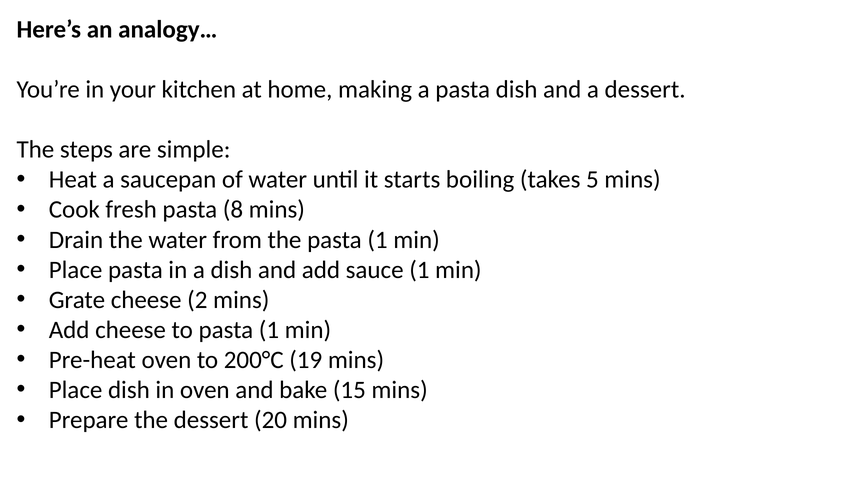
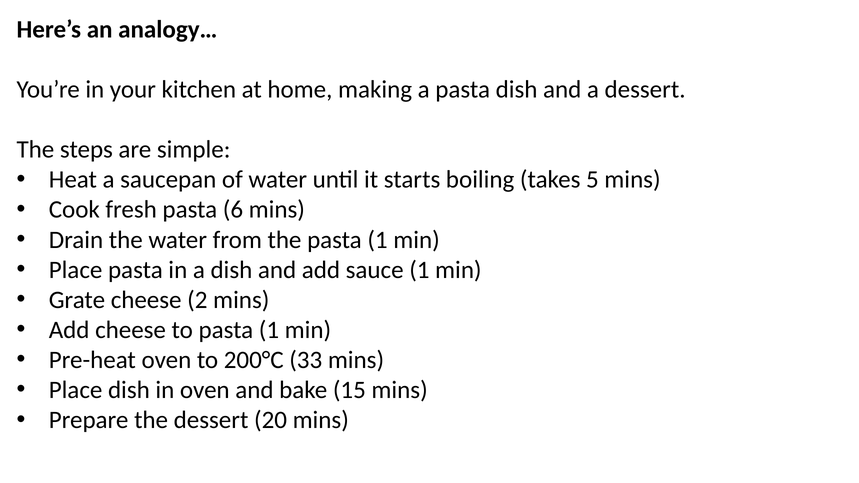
8: 8 -> 6
19: 19 -> 33
